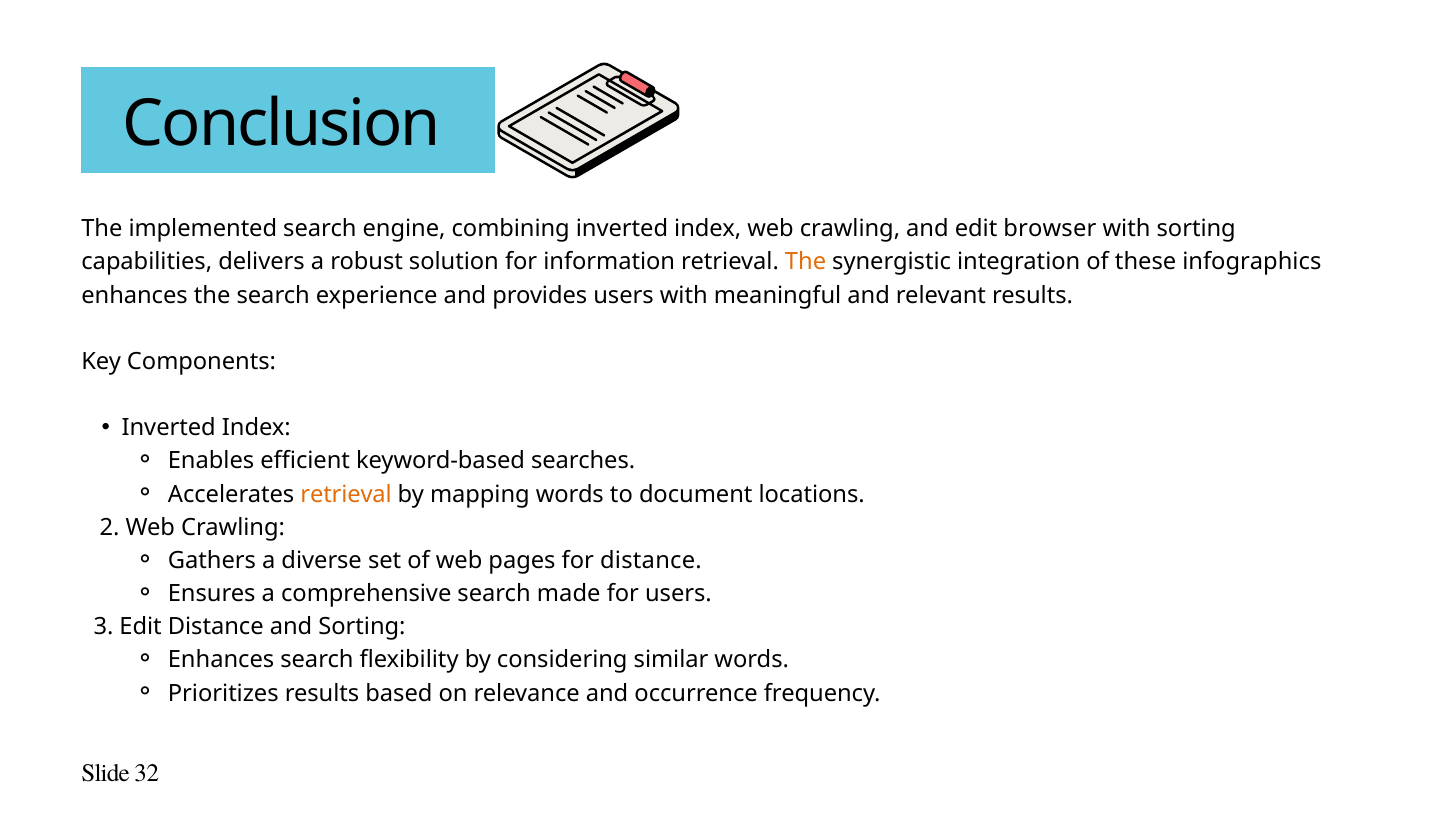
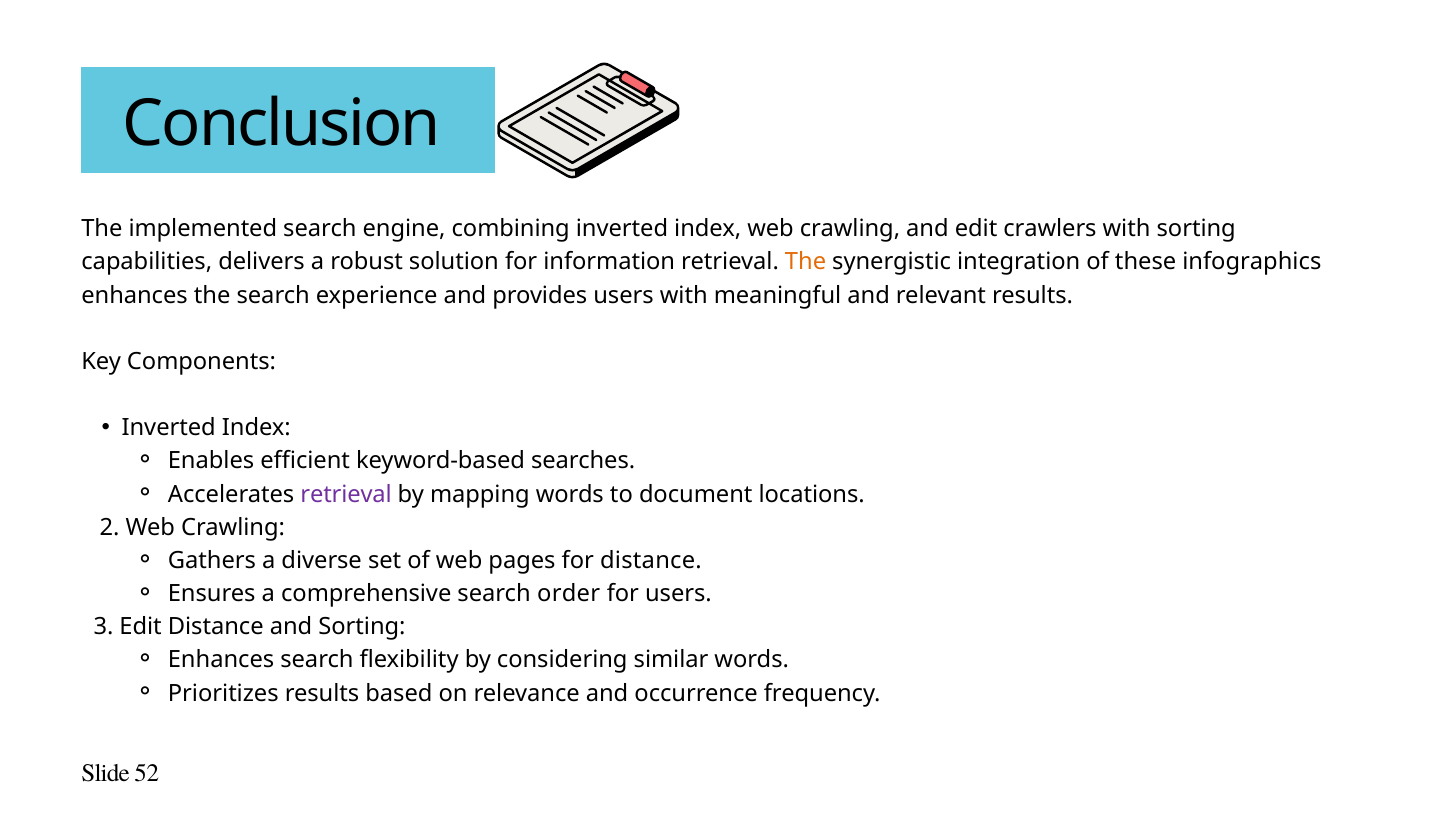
browser: browser -> crawlers
retrieval at (346, 494) colour: orange -> purple
made: made -> order
32: 32 -> 52
